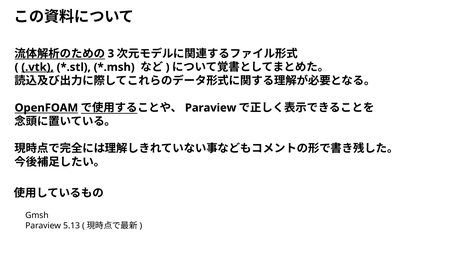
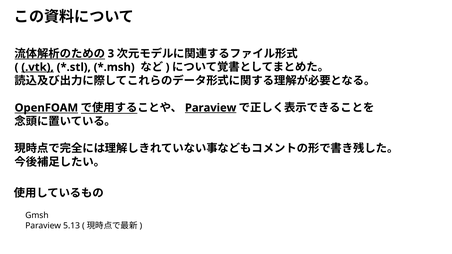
Paraview at (211, 108) underline: none -> present
